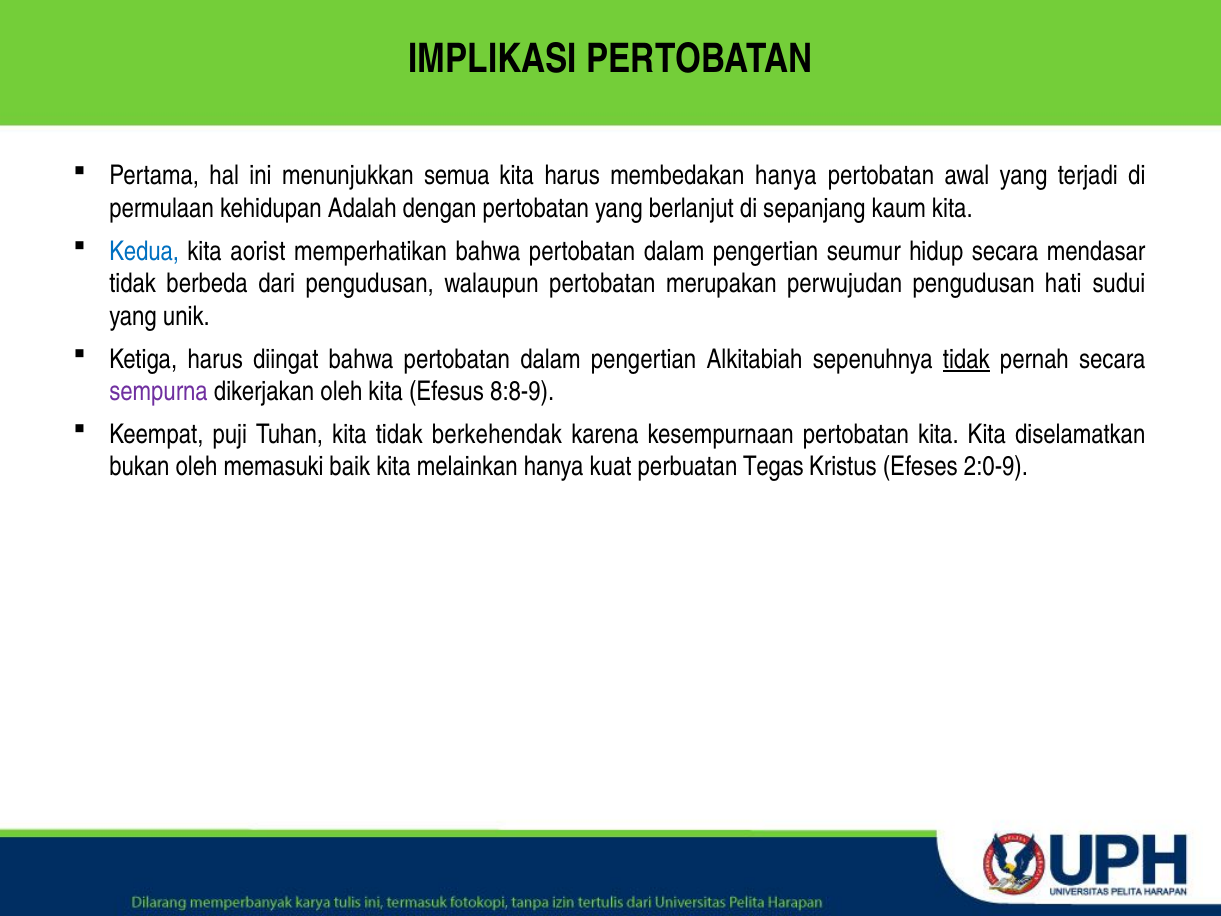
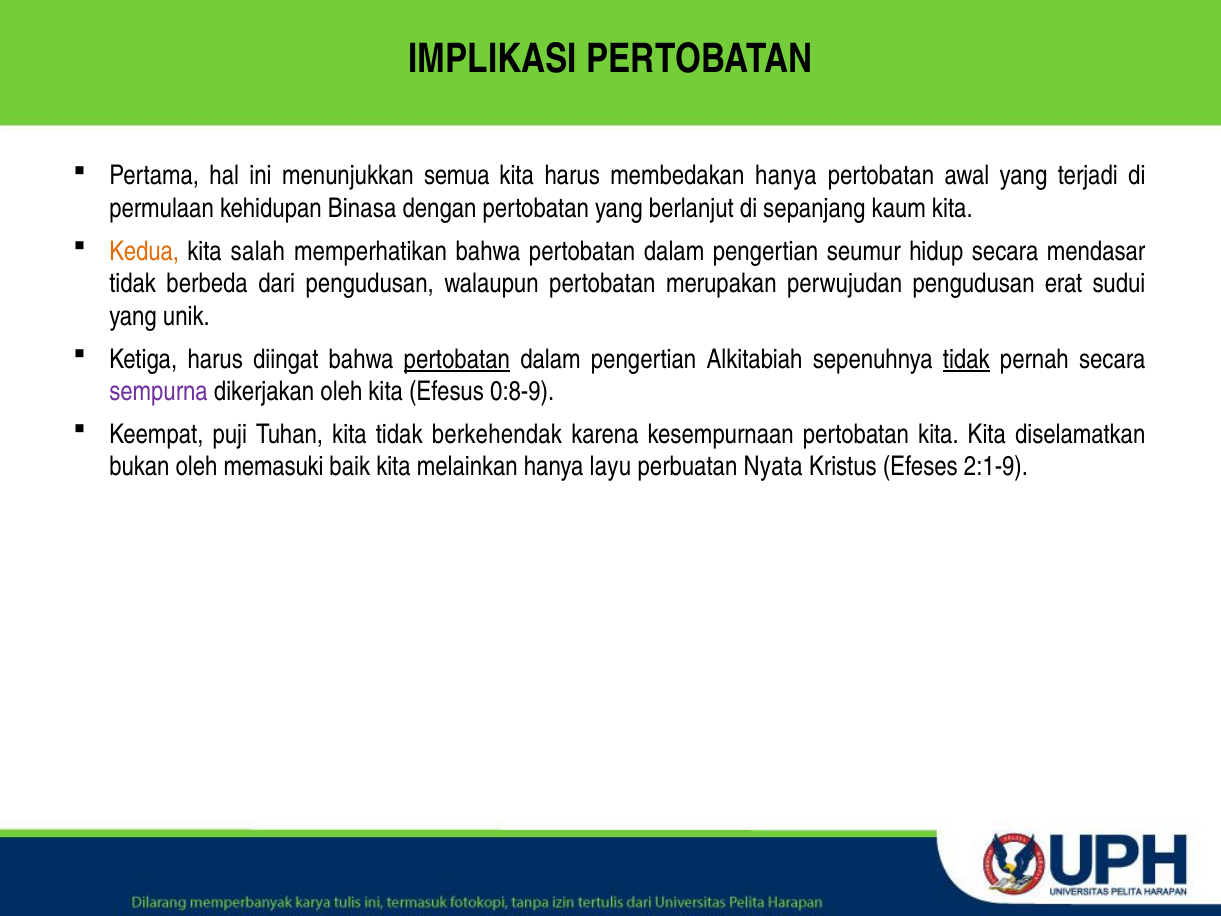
Adalah: Adalah -> Binasa
Kedua colour: blue -> orange
aorist: aorist -> salah
hati: hati -> erat
pertobatan at (457, 359) underline: none -> present
8:8-9: 8:8-9 -> 0:8-9
kuat: kuat -> layu
Tegas: Tegas -> Nyata
2:0-9: 2:0-9 -> 2:1-9
